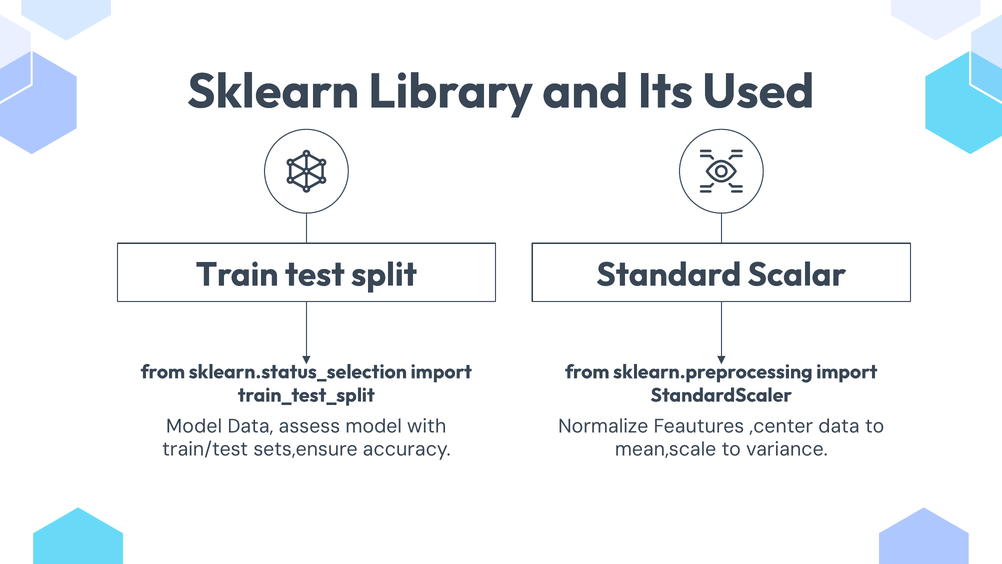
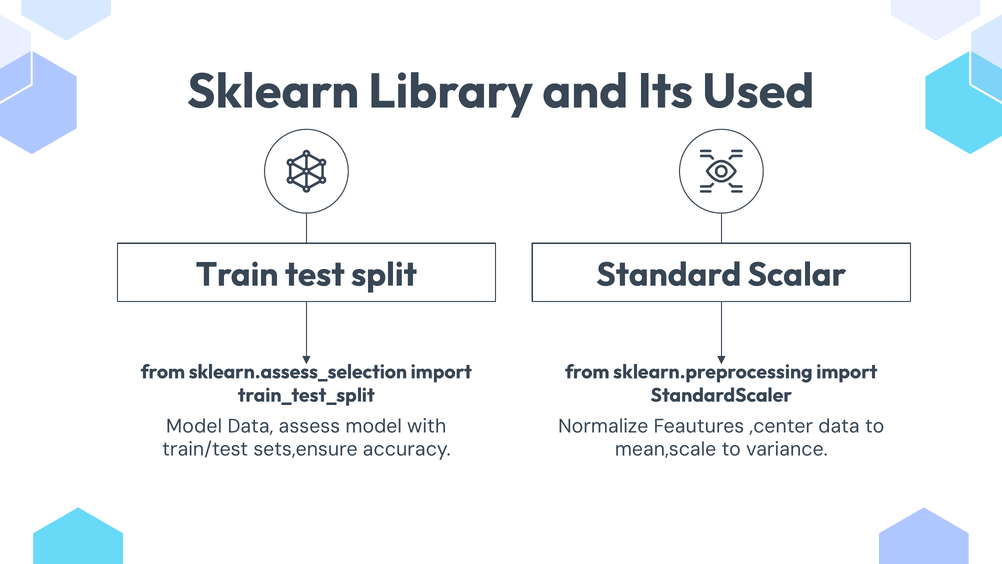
sklearn.status_selection: sklearn.status_selection -> sklearn.assess_selection
